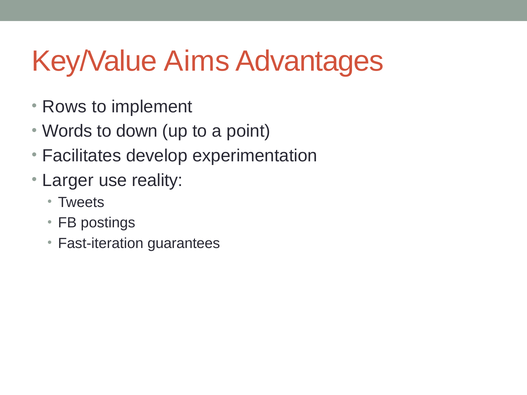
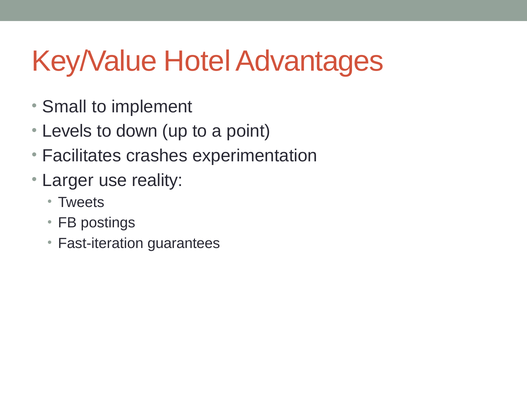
Aims: Aims -> Hotel
Rows: Rows -> Small
Words: Words -> Levels
develop: develop -> crashes
